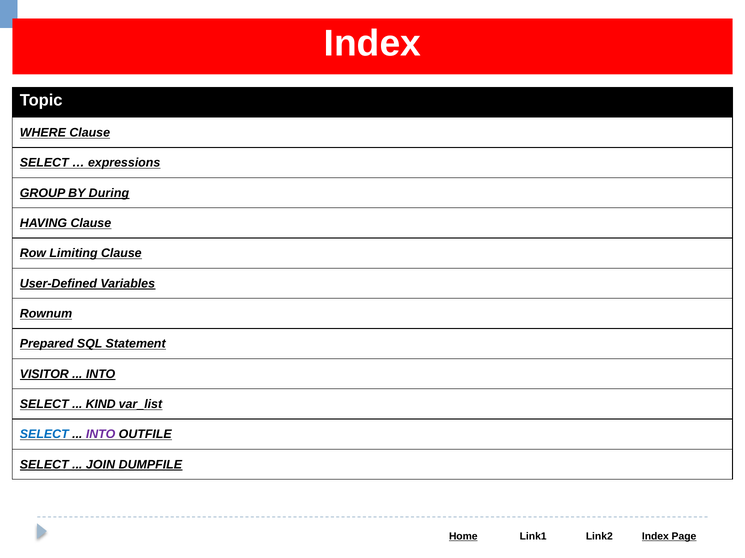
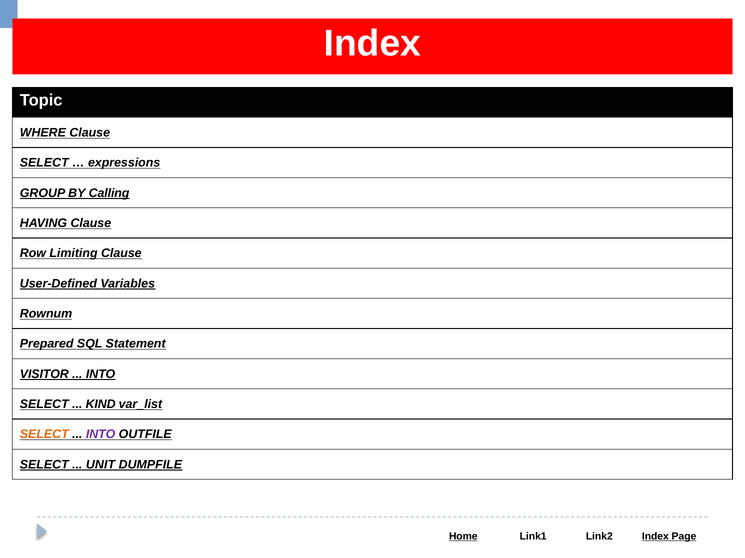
During: During -> Calling
SELECT at (44, 435) colour: blue -> orange
JOIN: JOIN -> UNIT
